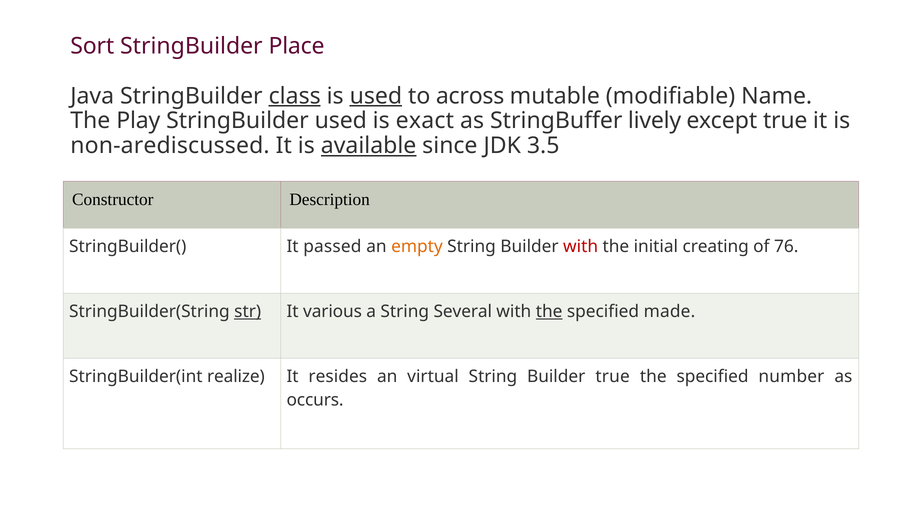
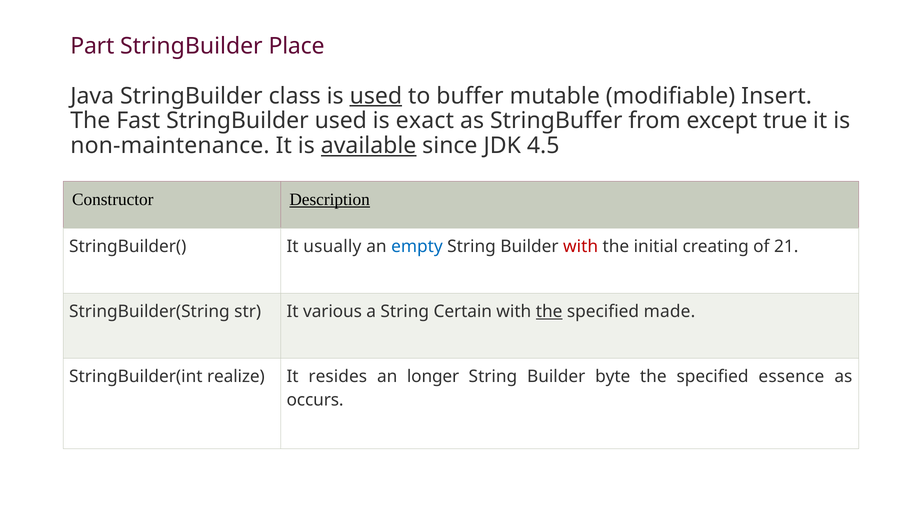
Sort: Sort -> Part
class underline: present -> none
across: across -> buffer
Name: Name -> Insert
Play: Play -> Fast
lively: lively -> from
non-arediscussed: non-arediscussed -> non-maintenance
3.5: 3.5 -> 4.5
Description underline: none -> present
passed: passed -> usually
empty colour: orange -> blue
76: 76 -> 21
str underline: present -> none
Several: Several -> Certain
virtual: virtual -> longer
Builder true: true -> byte
number: number -> essence
